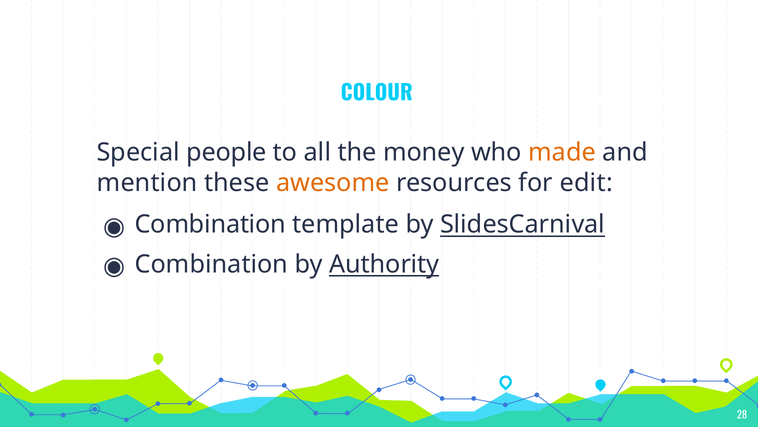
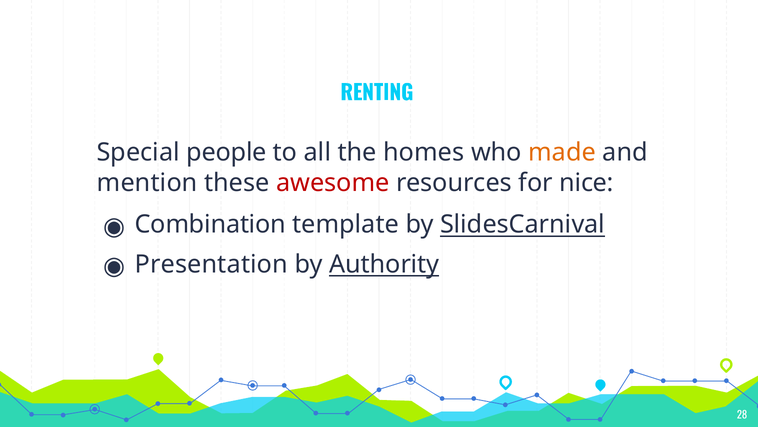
COLOUR: COLOUR -> RENTING
money: money -> homes
awesome colour: orange -> red
edit: edit -> nice
Combination at (211, 264): Combination -> Presentation
